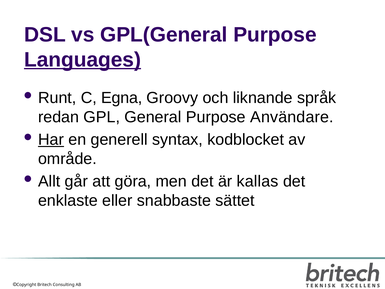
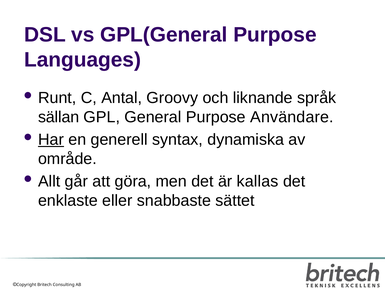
Languages underline: present -> none
Egna: Egna -> Antal
redan: redan -> sällan
kodblocket: kodblocket -> dynamiska
